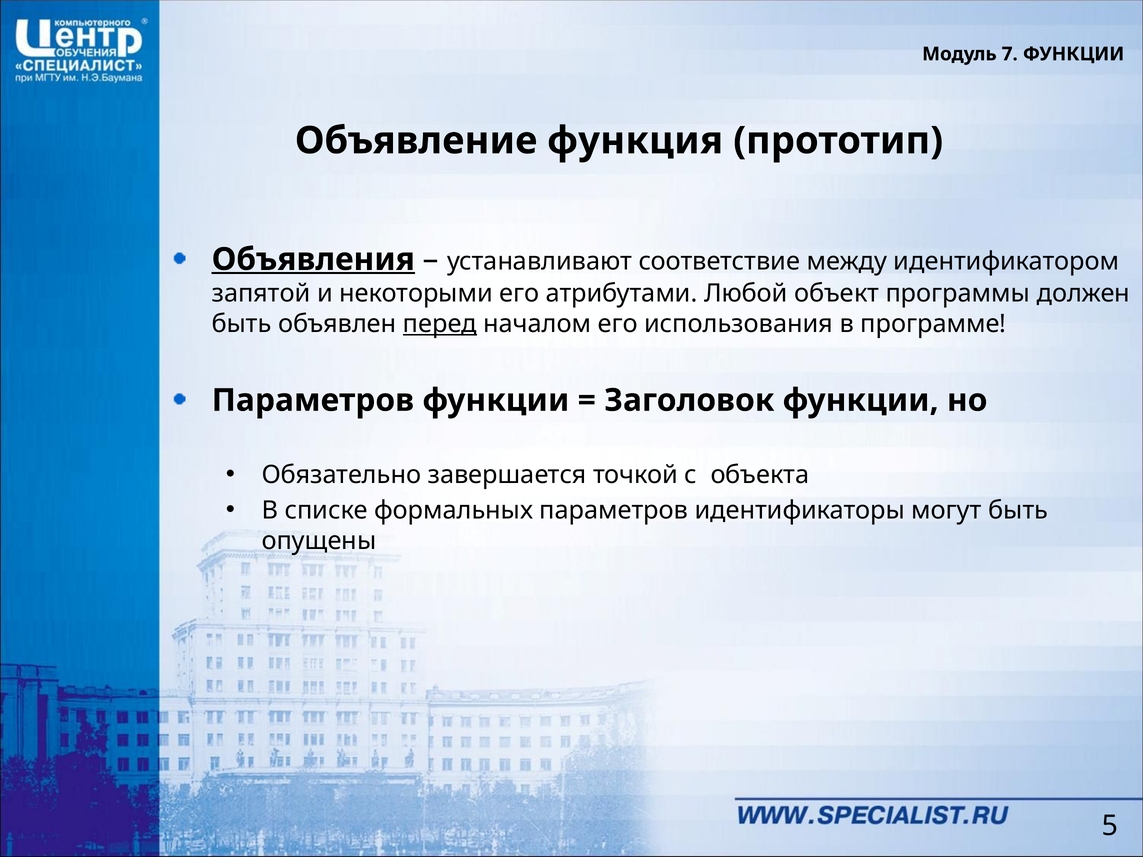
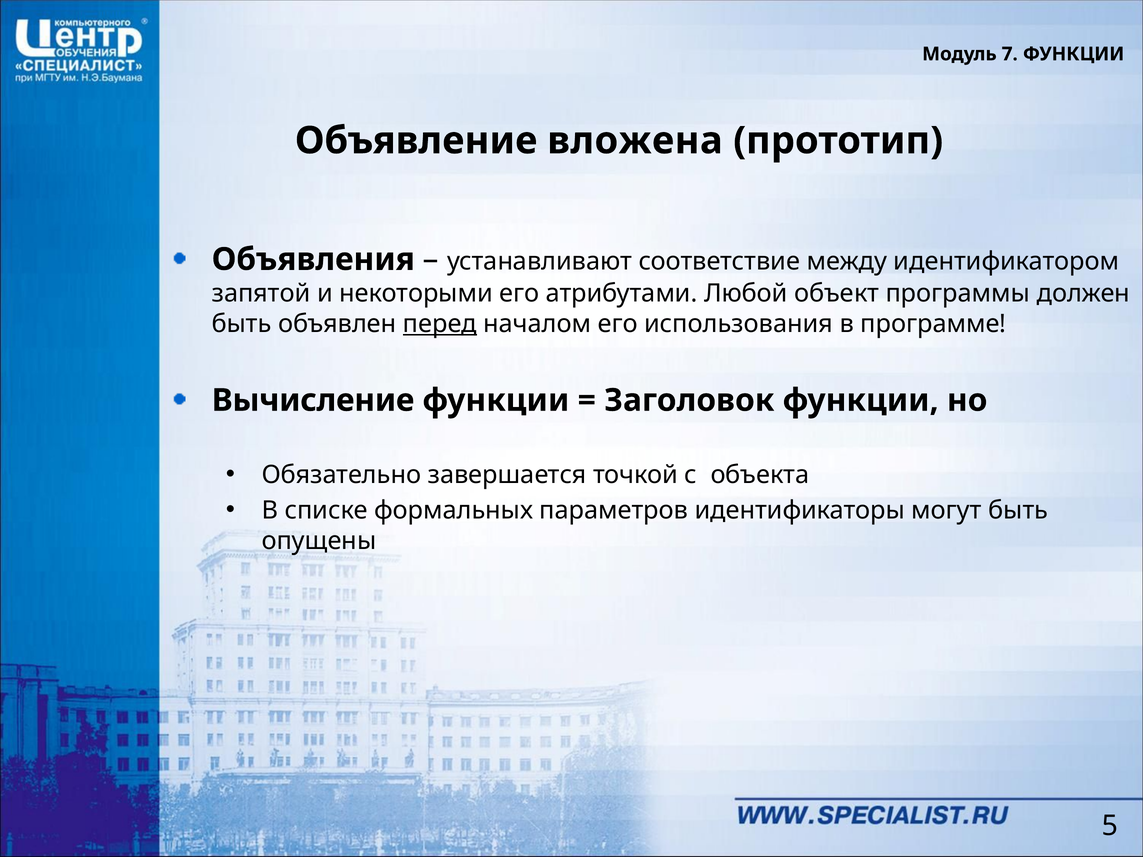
функция: функция -> вложена
Объявления underline: present -> none
Параметров at (313, 400): Параметров -> Вычисление
